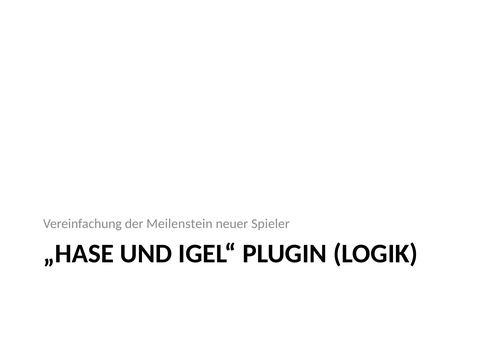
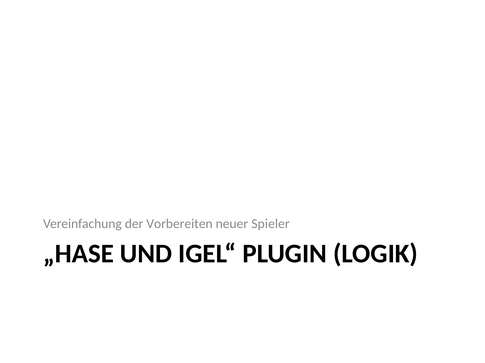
Meilenstein: Meilenstein -> Vorbereiten
